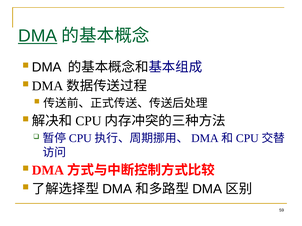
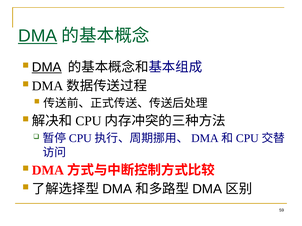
DMA at (47, 67) underline: none -> present
